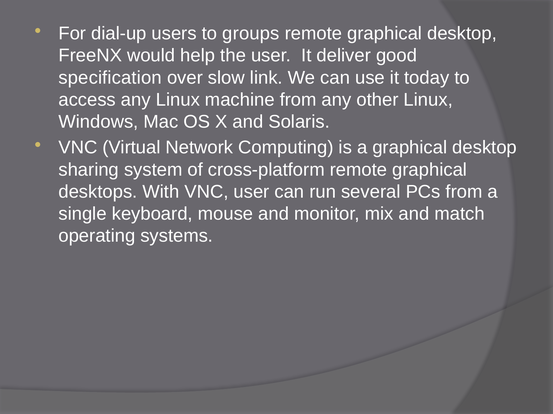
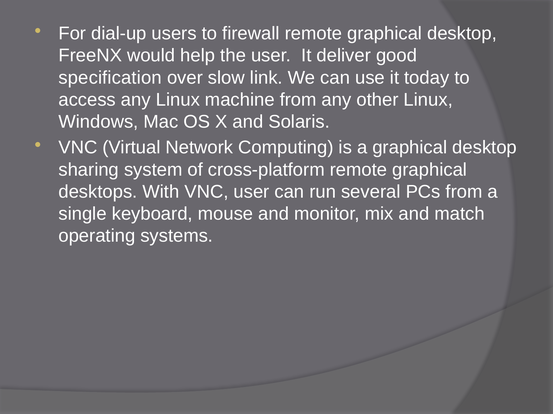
groups: groups -> firewall
